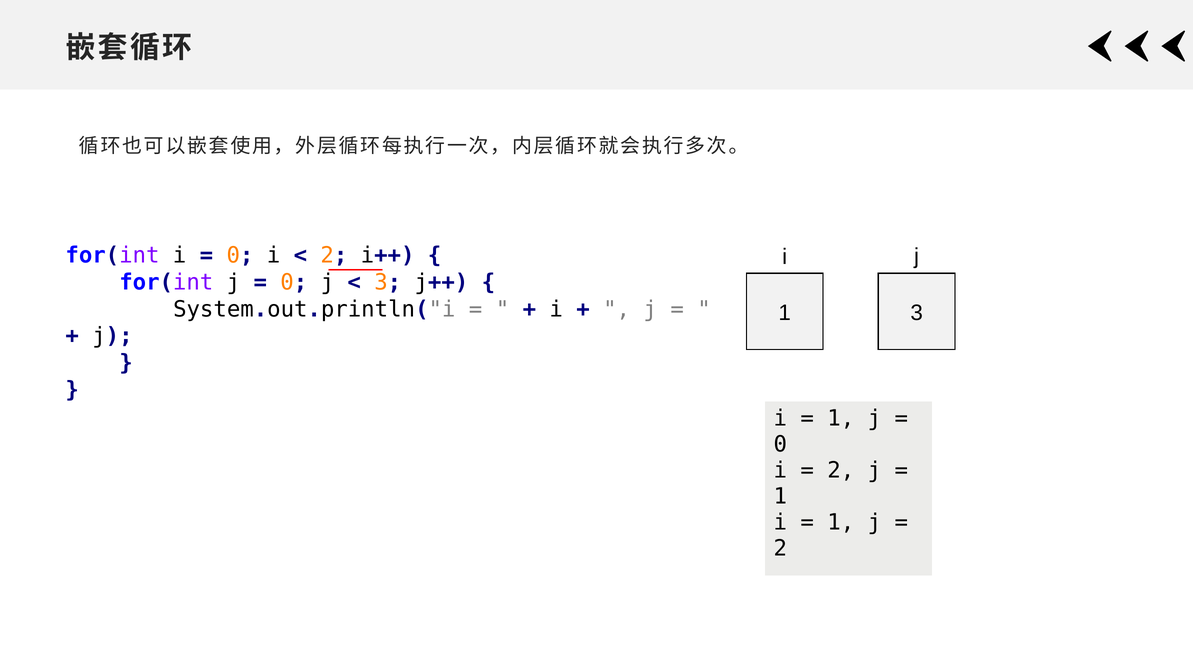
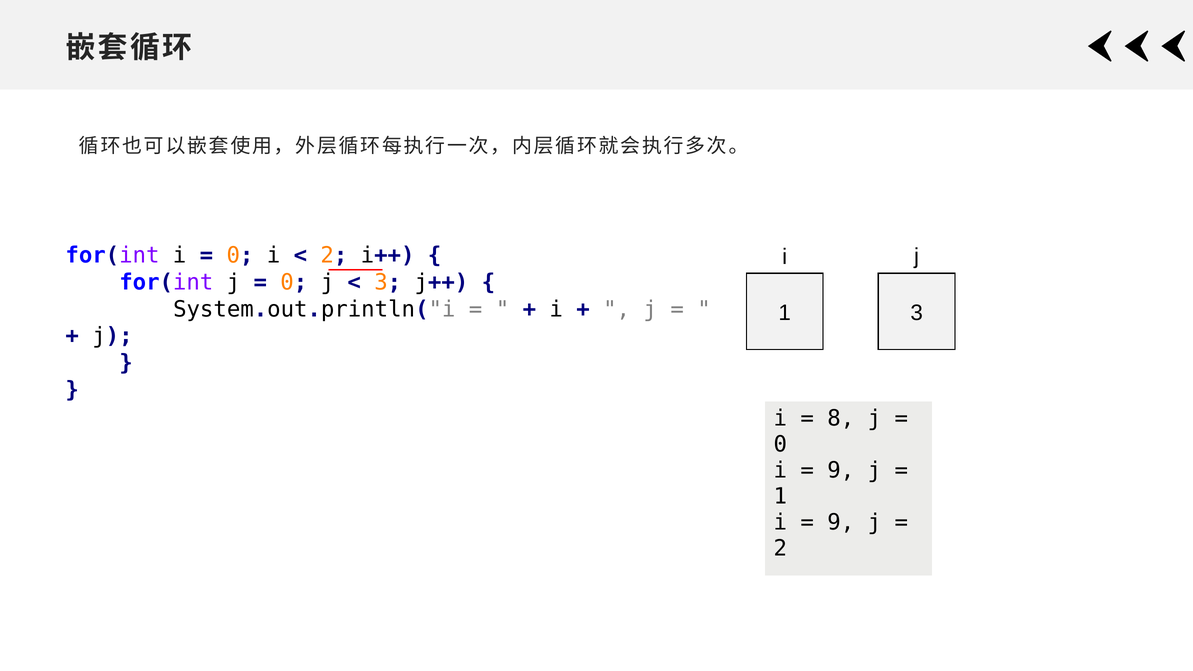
1 at (841, 419): 1 -> 8
2 at (841, 471): 2 -> 9
1 at (841, 522): 1 -> 9
